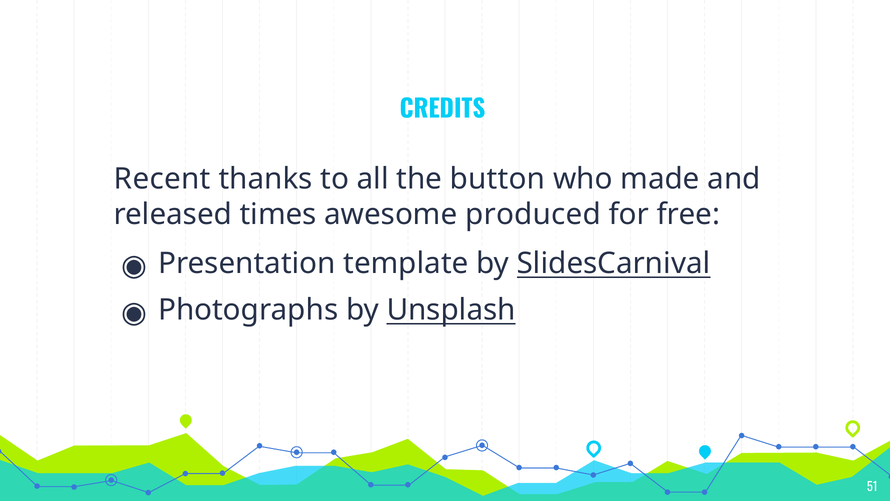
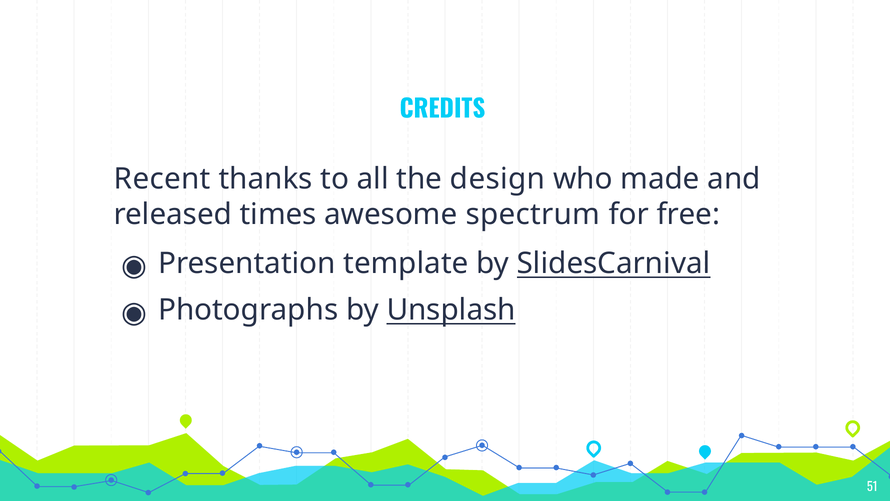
button: button -> design
produced: produced -> spectrum
